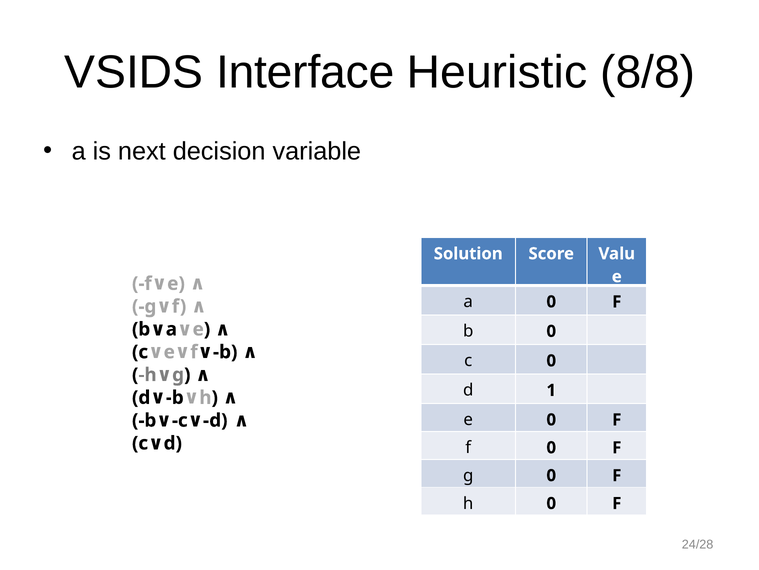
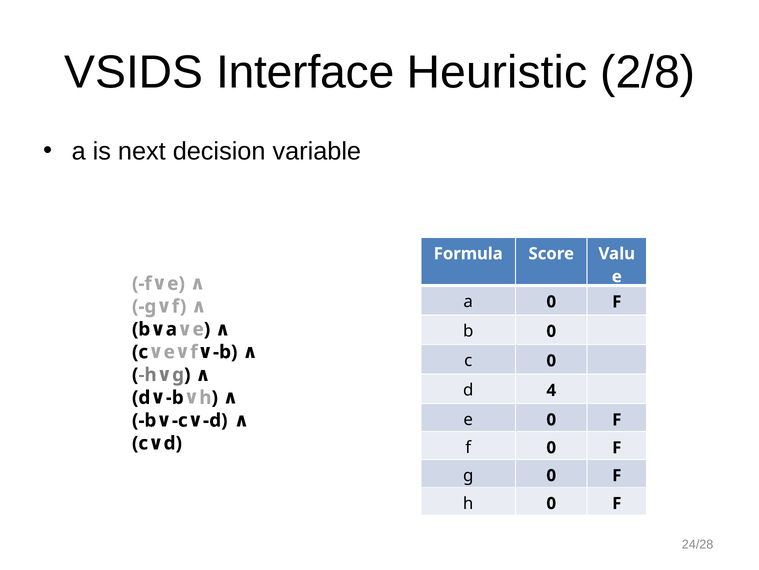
8/8: 8/8 -> 2/8
Solution: Solution -> Formula
1: 1 -> 4
